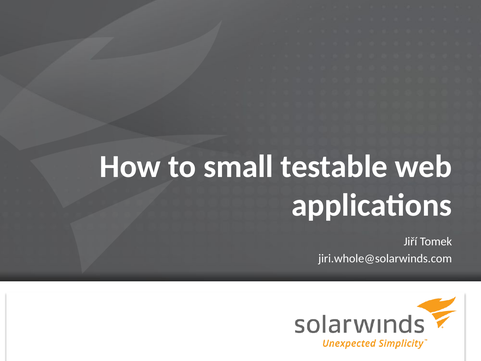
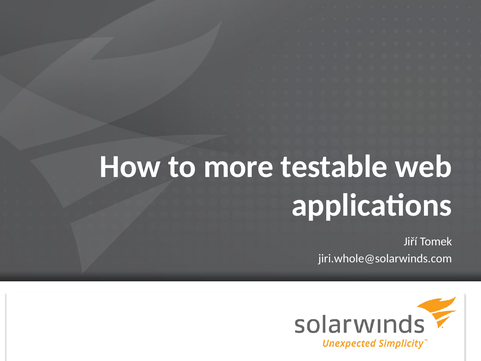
small: small -> more
